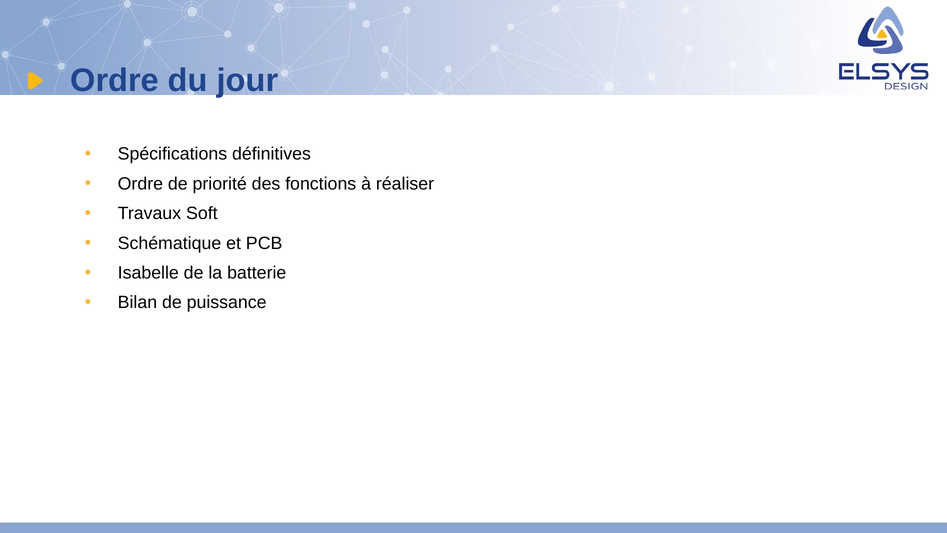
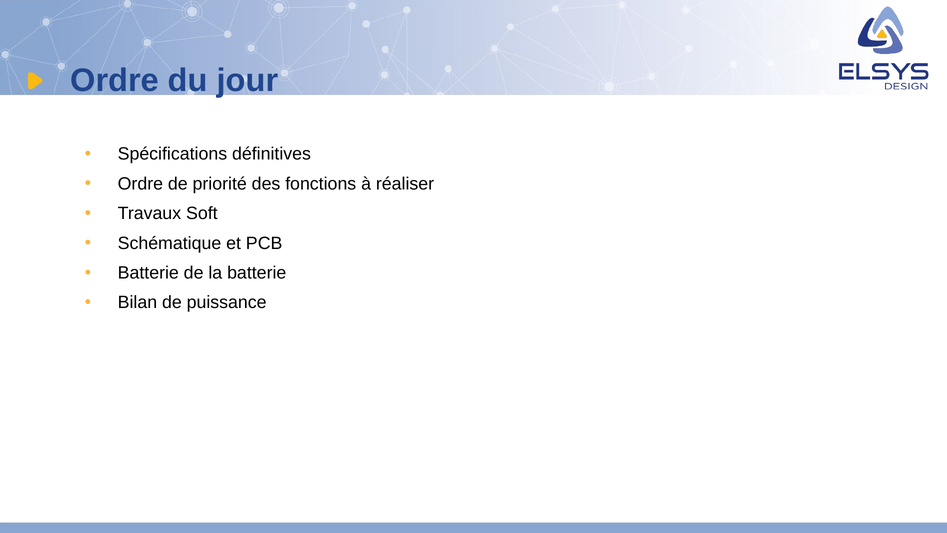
Isabelle at (148, 273): Isabelle -> Batterie
